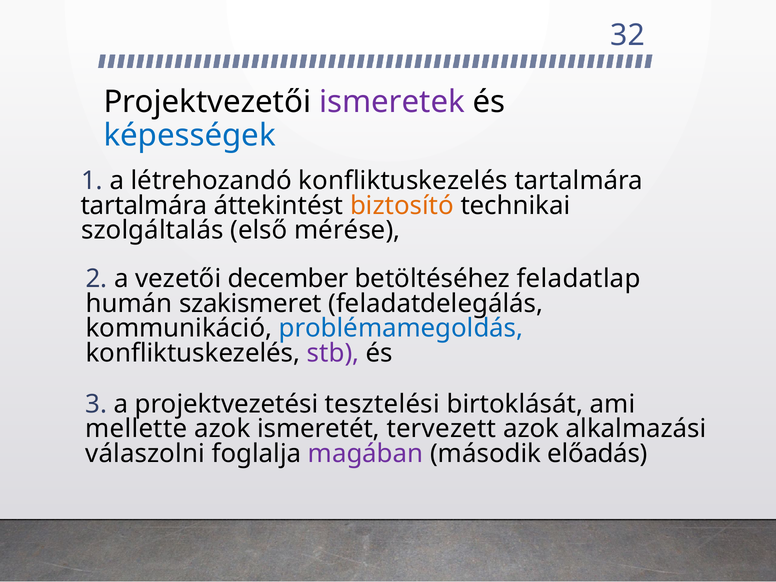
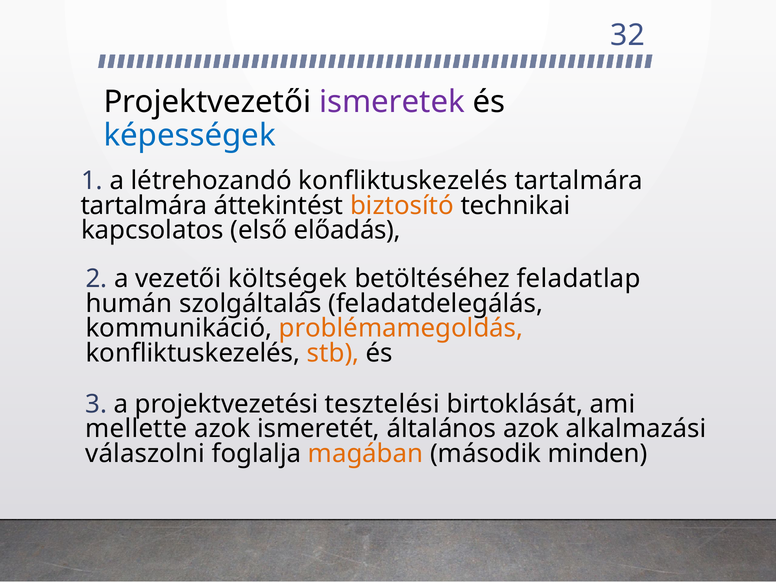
szolgáltalás: szolgáltalás -> kapcsolatos
mérése: mérése -> előadás
december: december -> költségek
szakismeret: szakismeret -> szolgáltalás
problémamegoldás colour: blue -> orange
stb colour: purple -> orange
tervezett: tervezett -> általános
magában colour: purple -> orange
előadás: előadás -> minden
